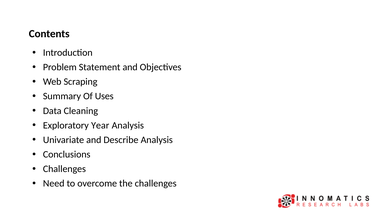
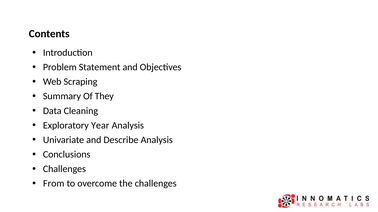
Uses: Uses -> They
Need: Need -> From
